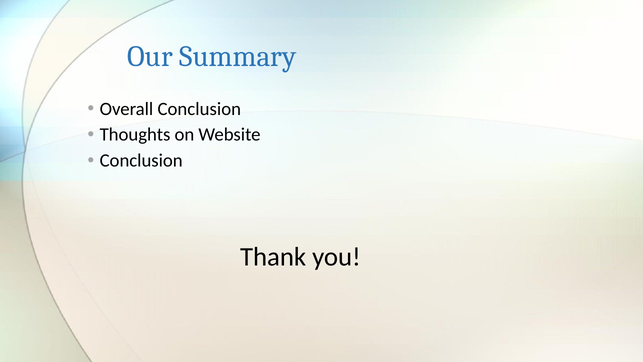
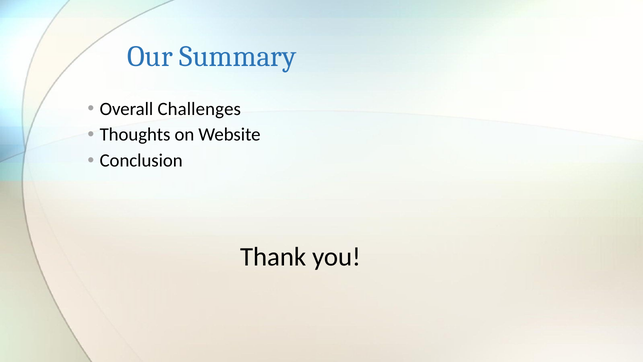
Overall Conclusion: Conclusion -> Challenges
